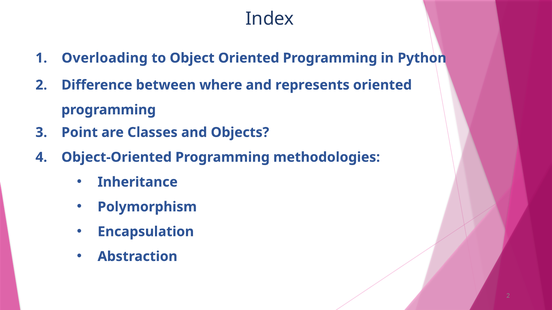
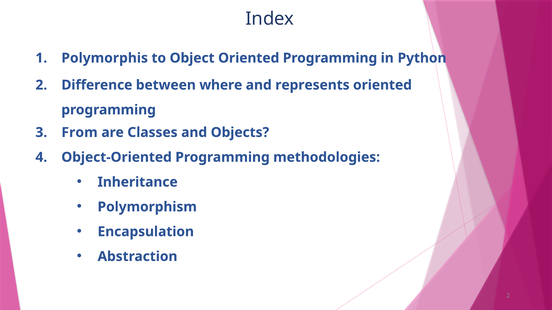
Overloading: Overloading -> Polymorphis
Point: Point -> From
